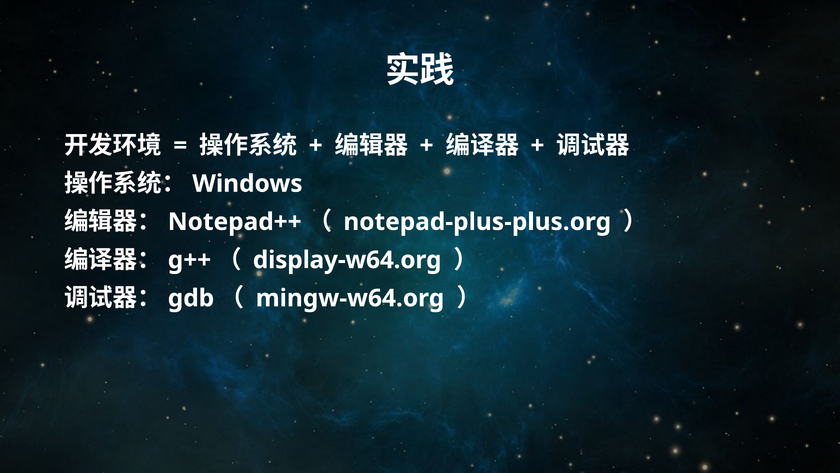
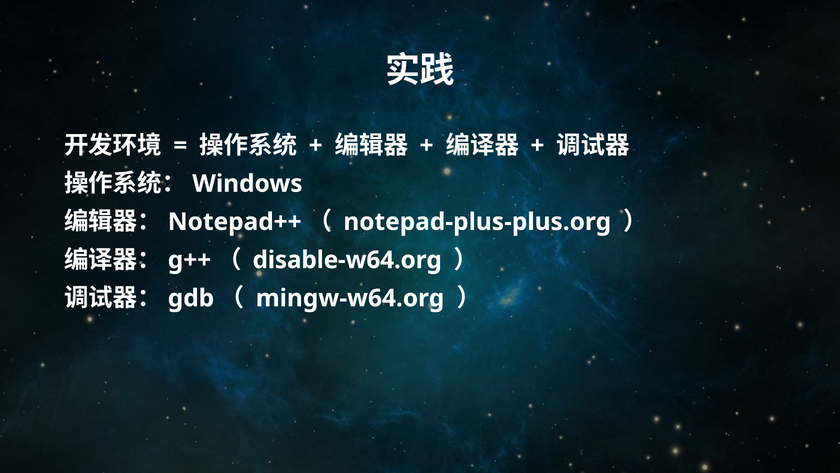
display-w64.org: display-w64.org -> disable-w64.org
